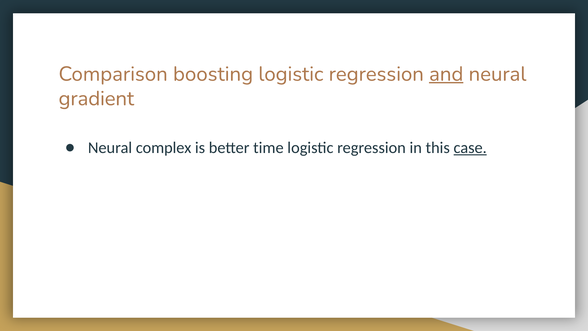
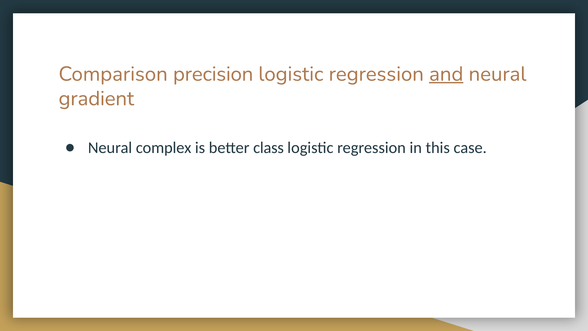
boosting: boosting -> precision
time: time -> class
case underline: present -> none
